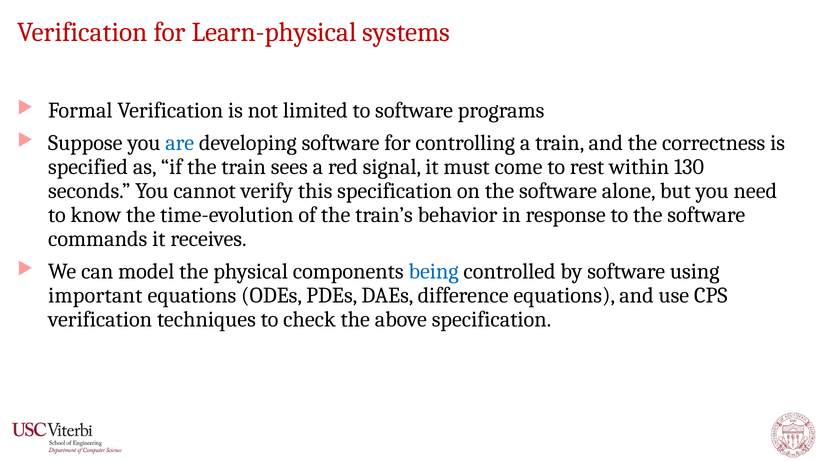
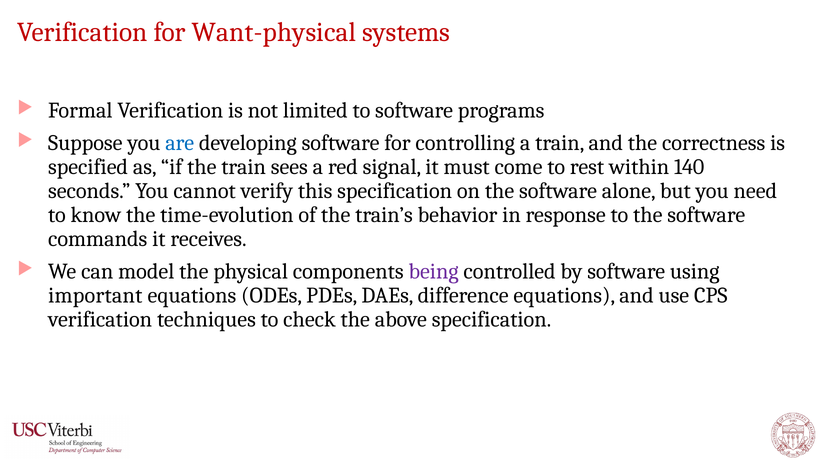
Learn-physical: Learn-physical -> Want-physical
130: 130 -> 140
being colour: blue -> purple
